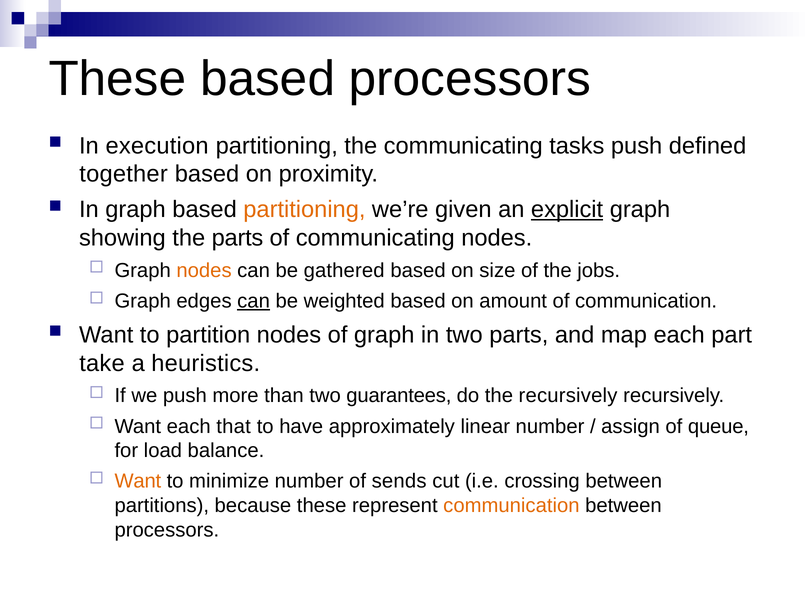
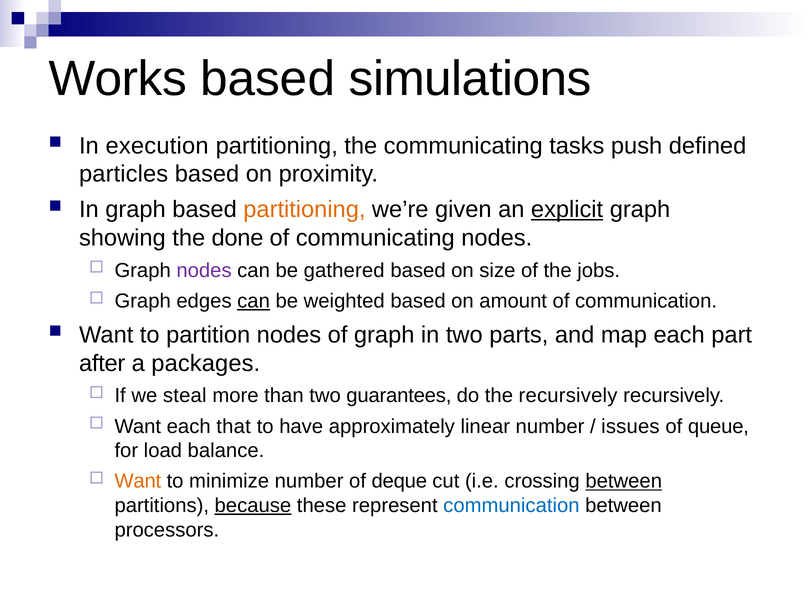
These at (117, 79): These -> Works
based processors: processors -> simulations
together: together -> particles
the parts: parts -> done
nodes at (204, 271) colour: orange -> purple
take: take -> after
heuristics: heuristics -> packages
we push: push -> steal
assign: assign -> issues
sends: sends -> deque
between at (624, 482) underline: none -> present
because underline: none -> present
communication at (511, 506) colour: orange -> blue
